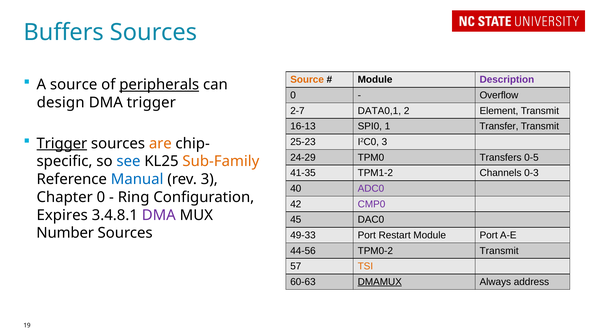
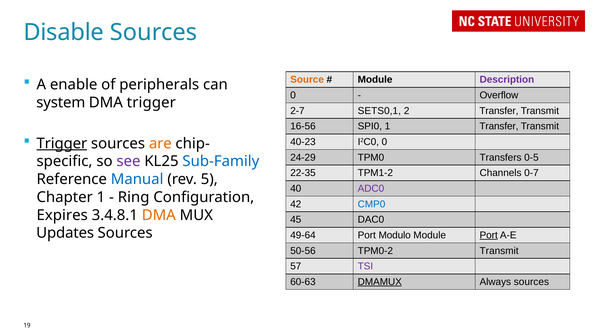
Buffers: Buffers -> Disable
A source: source -> enable
peripherals underline: present -> none
design: design -> system
DATA0,1: DATA0,1 -> SETS0,1
2 Element: Element -> Transfer
16-13: 16-13 -> 16-56
25-23: 25-23 -> 40-23
I2C0 3: 3 -> 0
see colour: blue -> purple
Sub-Family colour: orange -> blue
41-35: 41-35 -> 22-35
0-3: 0-3 -> 0-7
rev 3: 3 -> 5
Chapter 0: 0 -> 1
CMP0 colour: purple -> blue
DMA at (159, 215) colour: purple -> orange
Number: Number -> Updates
49-33: 49-33 -> 49-64
Restart: Restart -> Modulo
Port at (489, 235) underline: none -> present
44-56: 44-56 -> 50-56
TSI colour: orange -> purple
Always address: address -> sources
